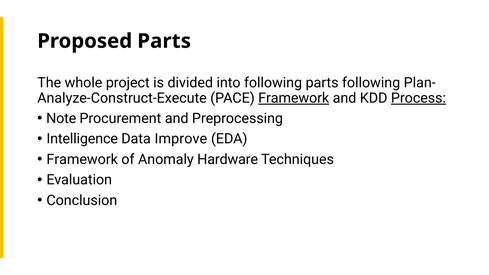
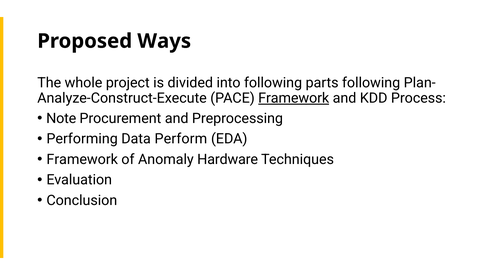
Proposed Parts: Parts -> Ways
Process underline: present -> none
Intelligence: Intelligence -> Performing
Improve: Improve -> Perform
